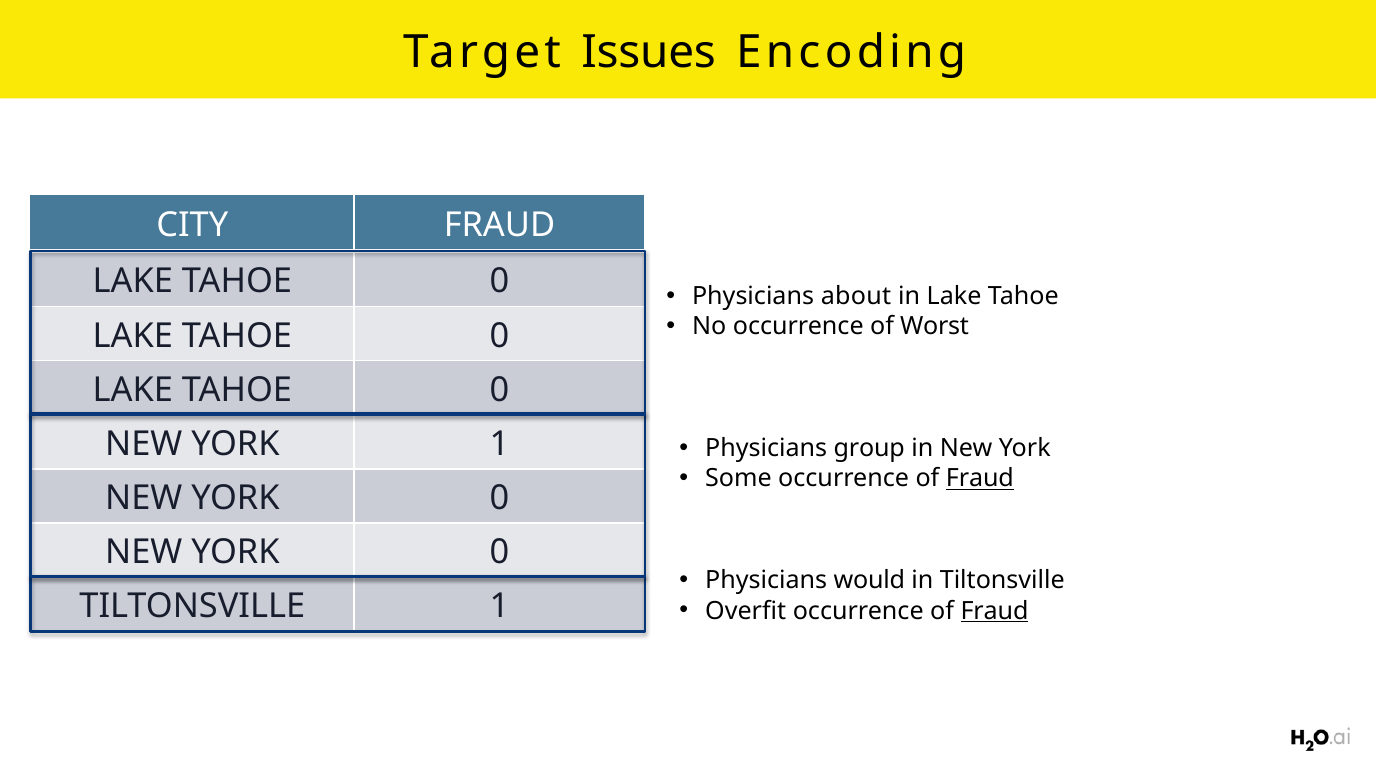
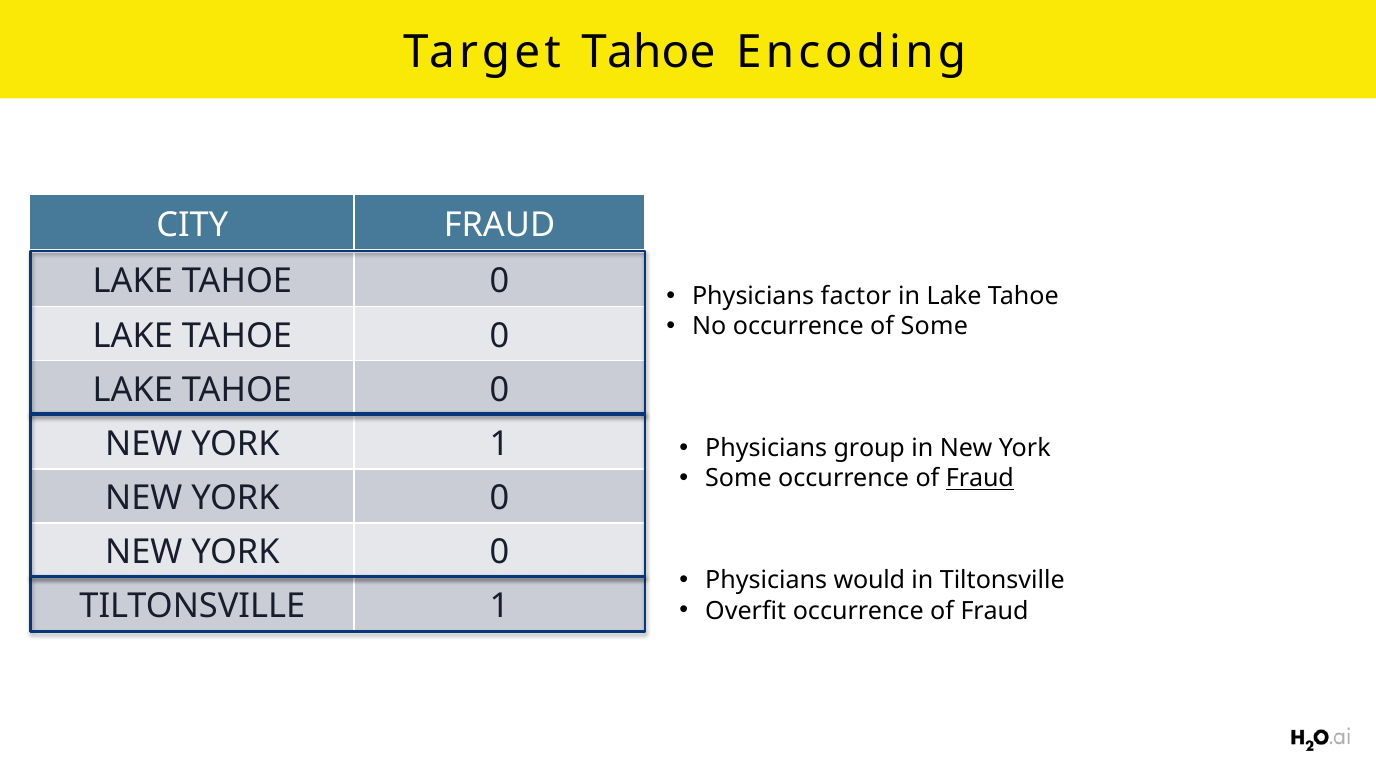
Target Issues: Issues -> Tahoe
about: about -> factor
of Worst: Worst -> Some
Fraud at (995, 611) underline: present -> none
